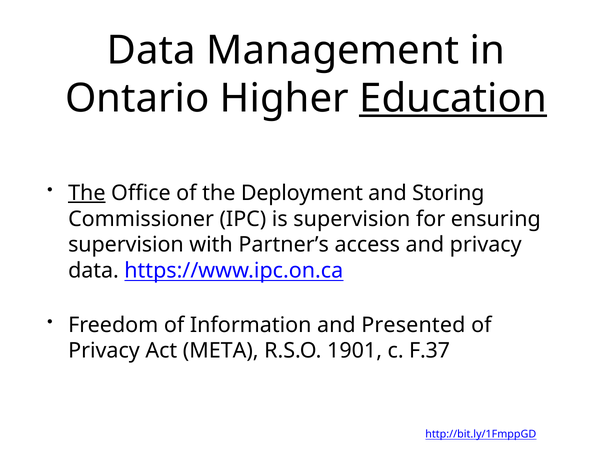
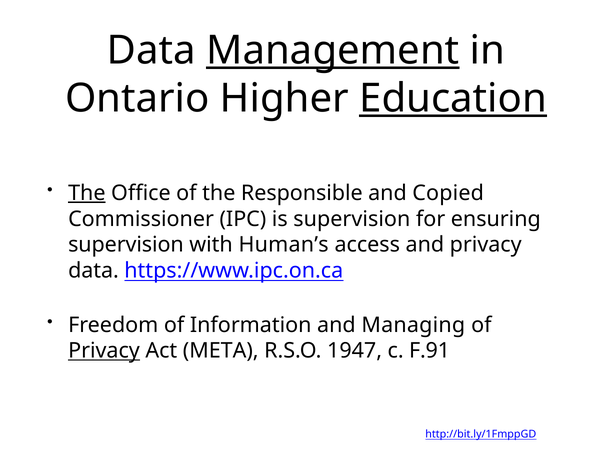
Management underline: none -> present
Deployment: Deployment -> Responsible
Storing: Storing -> Copied
Partner’s: Partner’s -> Human’s
Presented: Presented -> Managing
Privacy at (104, 351) underline: none -> present
1901: 1901 -> 1947
F.37: F.37 -> F.91
